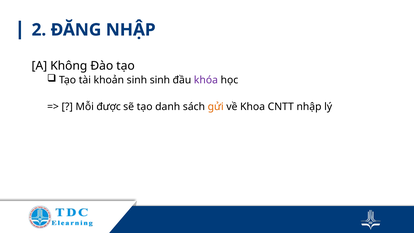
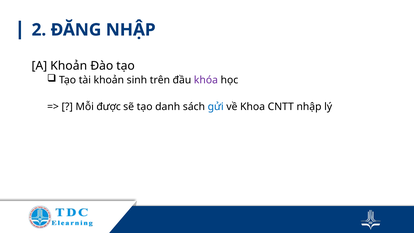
A Không: Không -> Khoản
sinh sinh: sinh -> trên
gửi colour: orange -> blue
